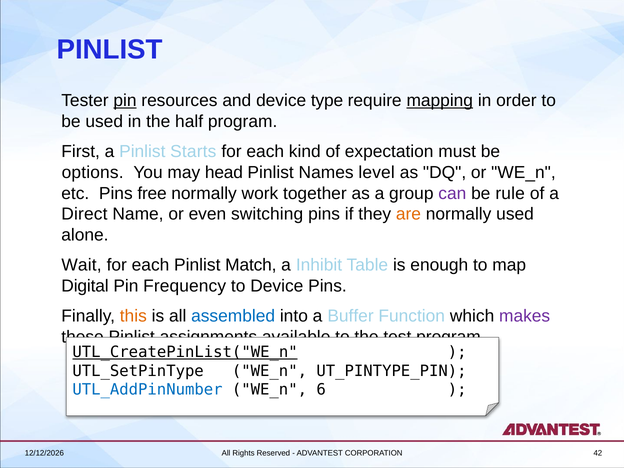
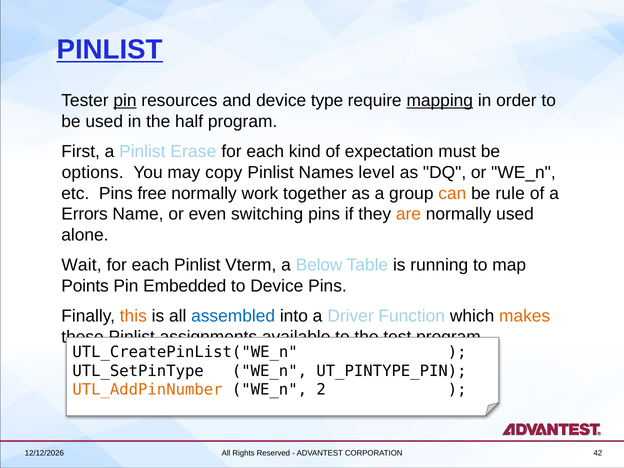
PINLIST at (110, 50) underline: none -> present
Starts: Starts -> Erase
head: head -> copy
can colour: purple -> orange
Direct: Direct -> Errors
Match: Match -> Vterm
Inhibit: Inhibit -> Below
enough: enough -> running
Digital: Digital -> Points
Frequency: Frequency -> Embedded
Buffer: Buffer -> Driver
makes colour: purple -> orange
UTL_CreatePinList("WE_n underline: present -> none
UTL_AddPinNumber colour: blue -> orange
6: 6 -> 2
